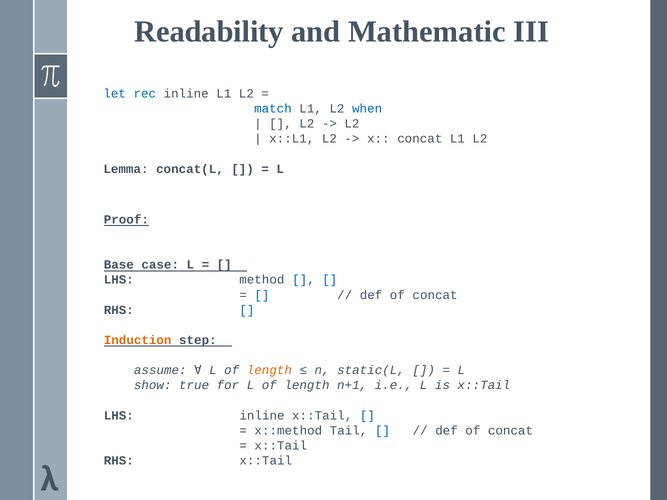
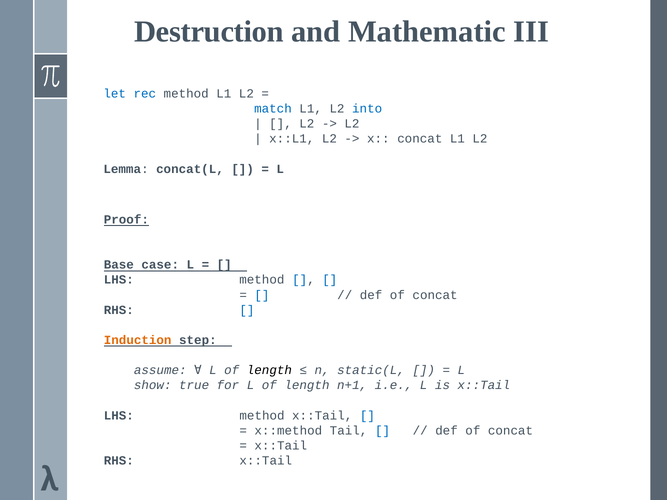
Readability: Readability -> Destruction
rec inline: inline -> method
when: when -> into
length at (269, 370) colour: orange -> black
inline at (262, 416): inline -> method
